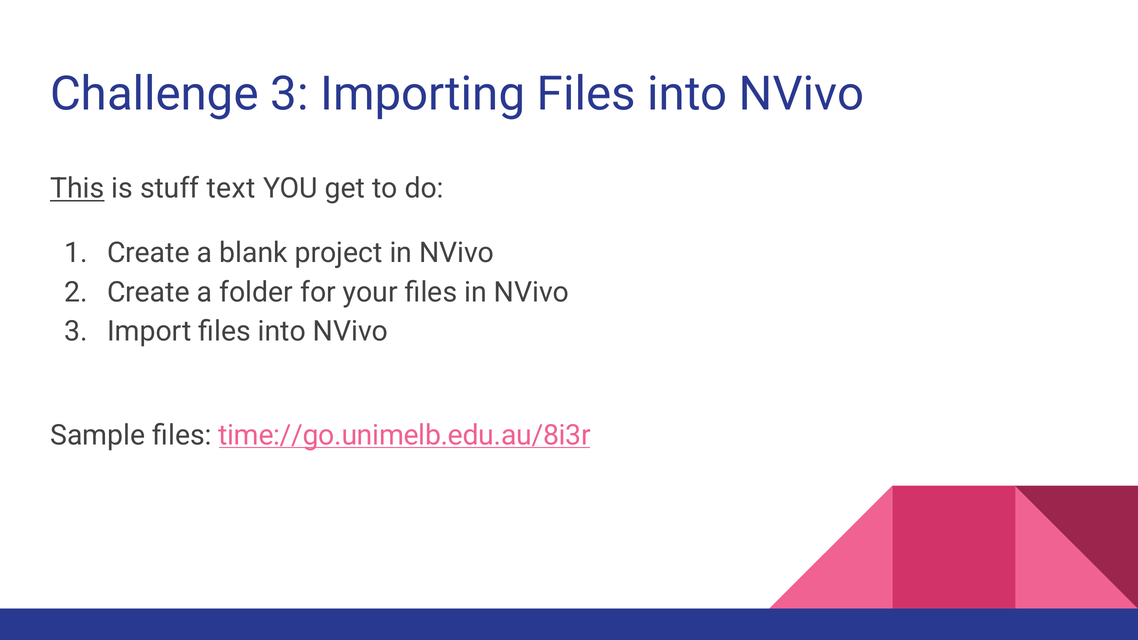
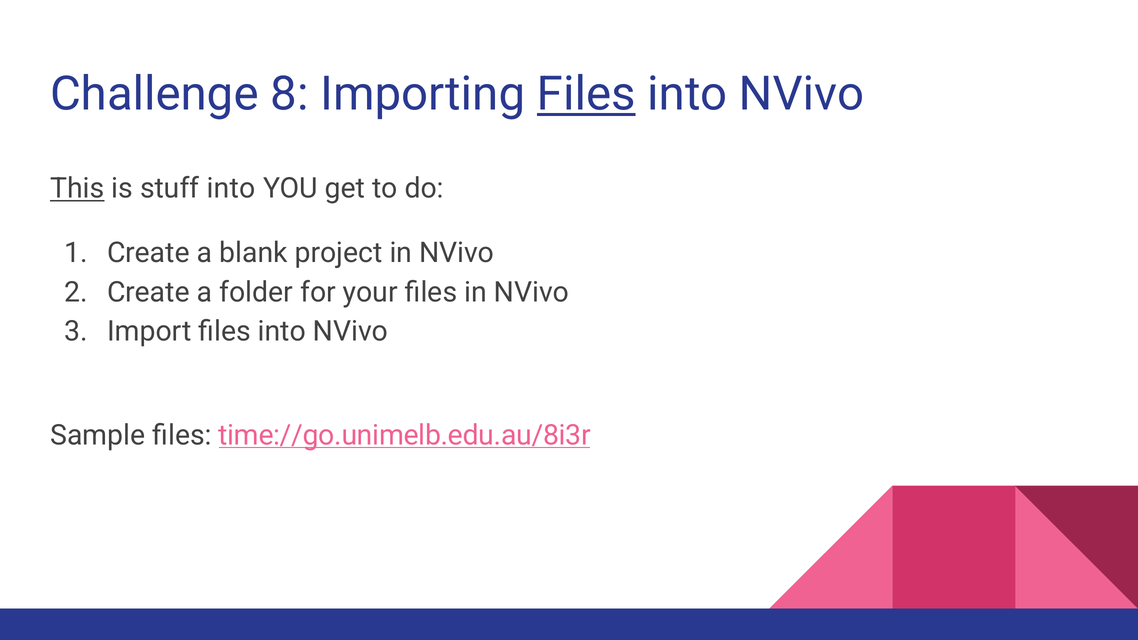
Challenge 3: 3 -> 8
Files at (586, 94) underline: none -> present
stuff text: text -> into
